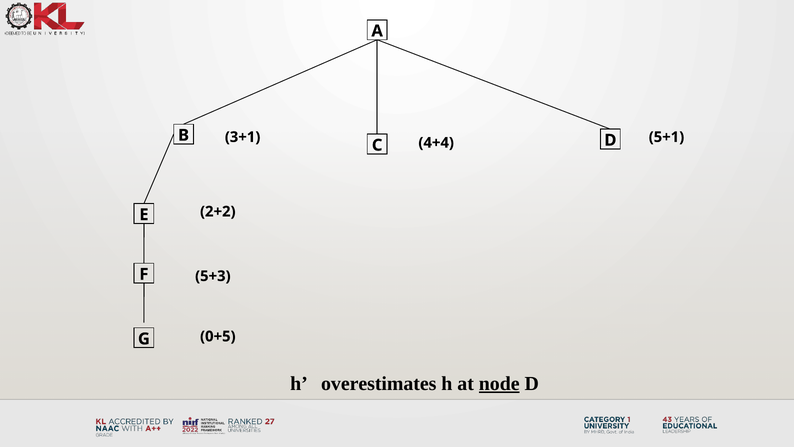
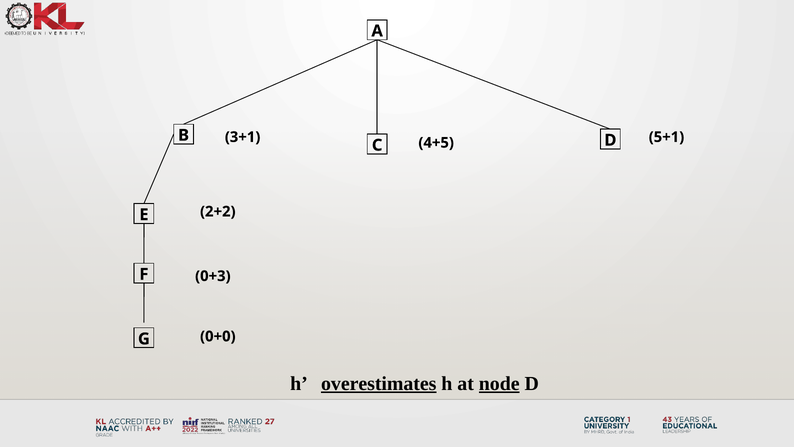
4+4: 4+4 -> 4+5
5+3: 5+3 -> 0+3
0+5: 0+5 -> 0+0
overestimates underline: none -> present
